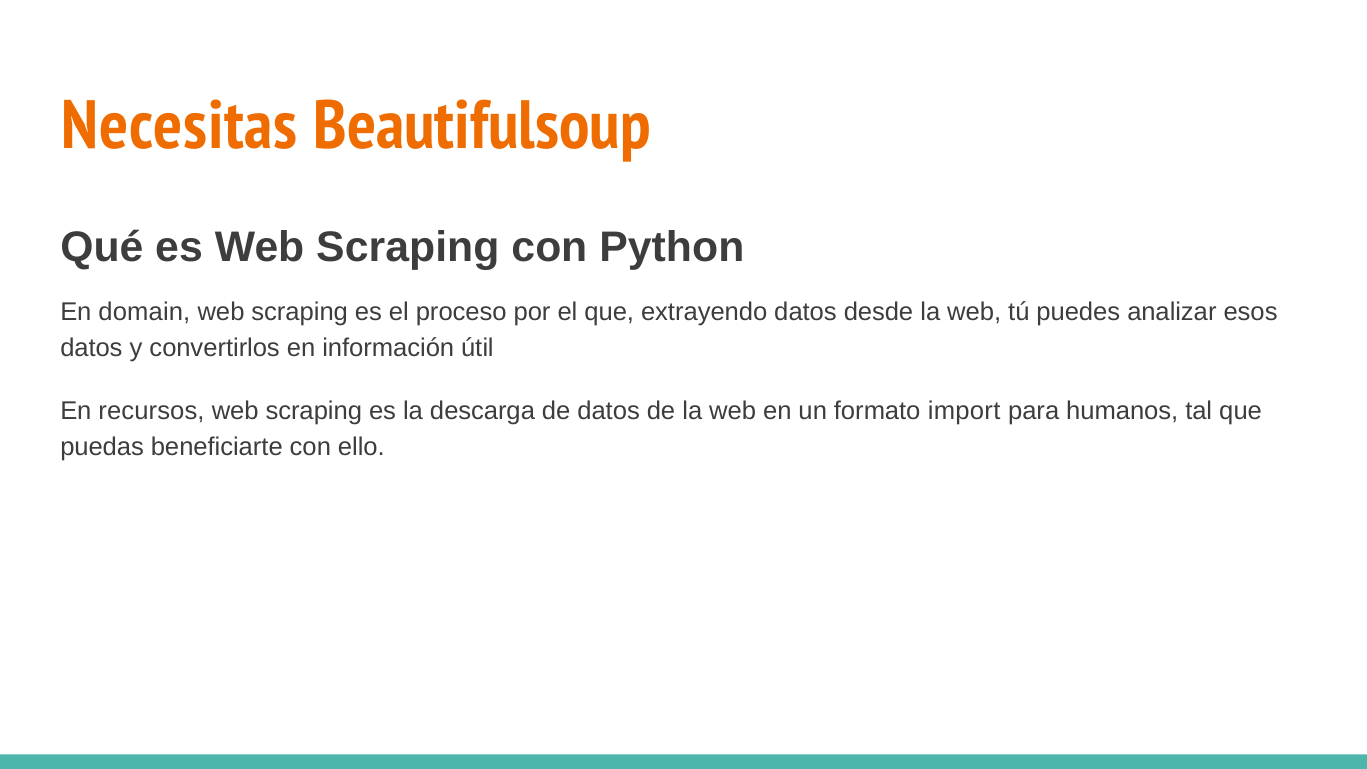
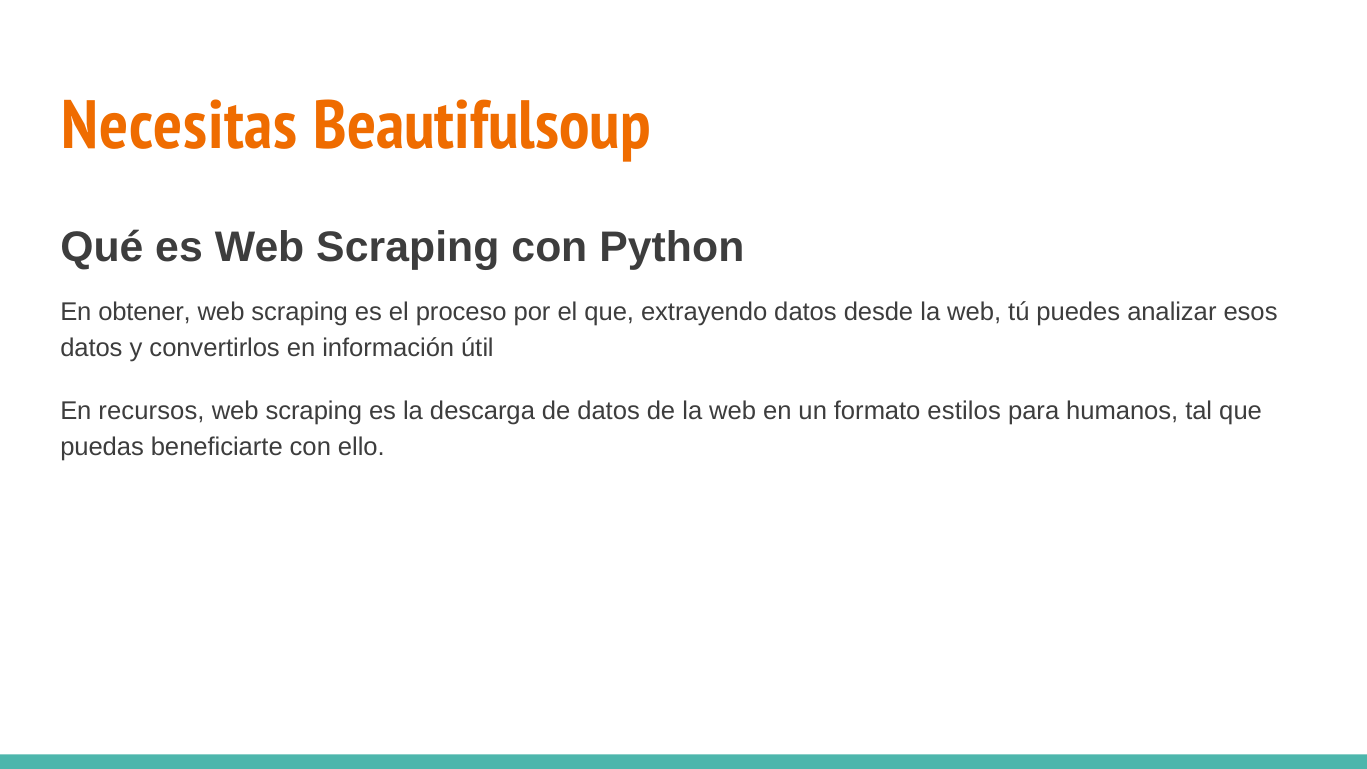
domain: domain -> obtener
import: import -> estilos
